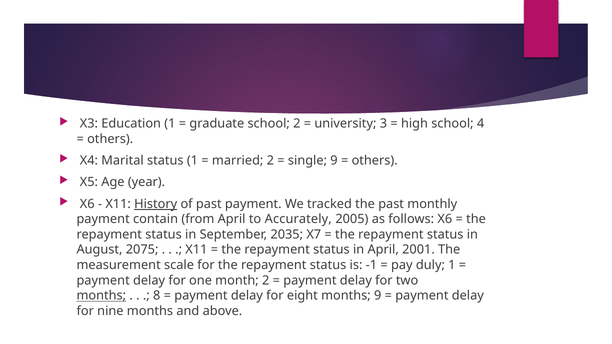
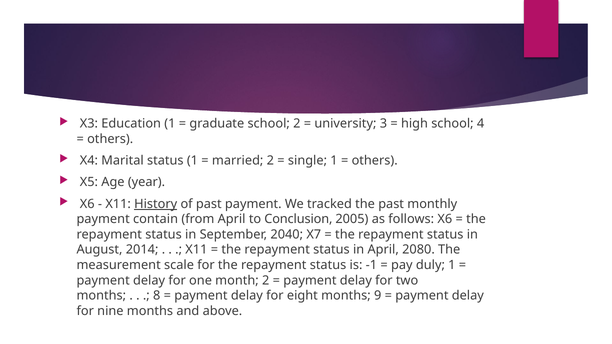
single 9: 9 -> 1
Accurately: Accurately -> Conclusion
2035: 2035 -> 2040
2075: 2075 -> 2014
2001: 2001 -> 2080
months at (101, 296) underline: present -> none
